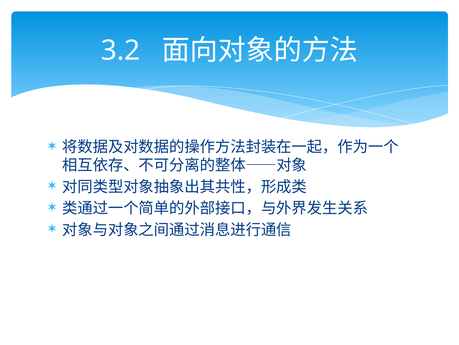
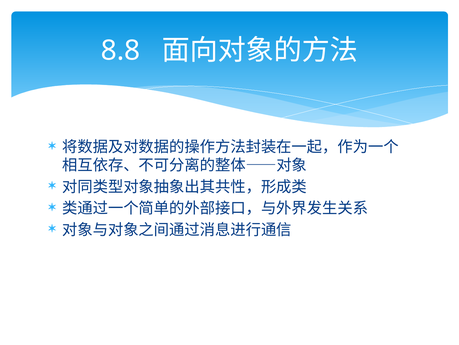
3.2: 3.2 -> 8.8
